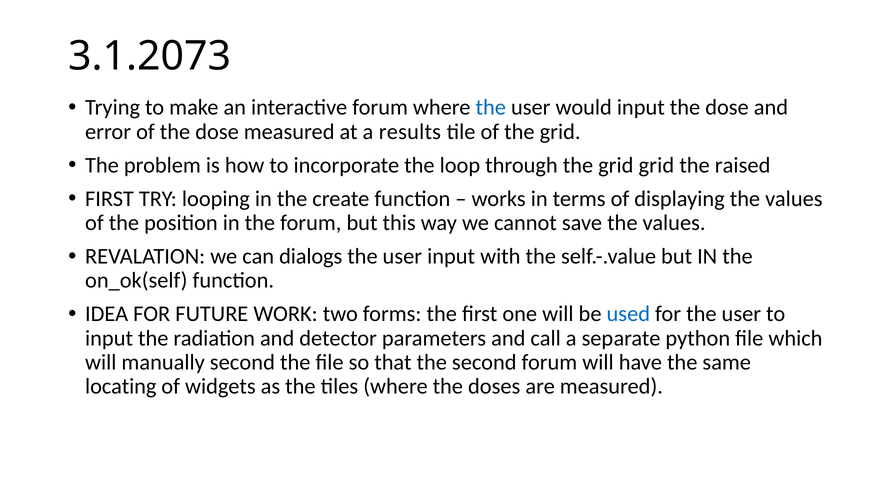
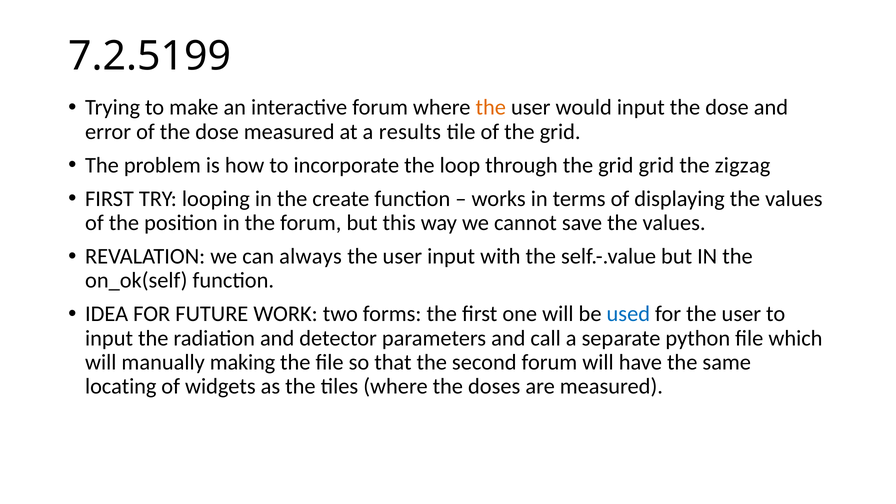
3.1.2073: 3.1.2073 -> 7.2.5199
the at (491, 107) colour: blue -> orange
raised: raised -> zigzag
dialogs: dialogs -> always
manually second: second -> making
